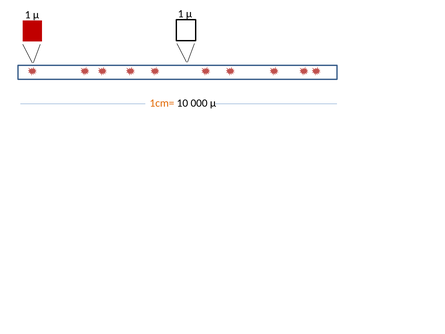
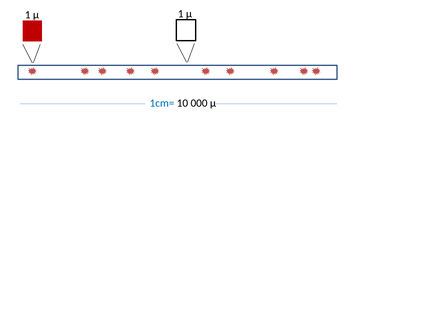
1cm= colour: orange -> blue
